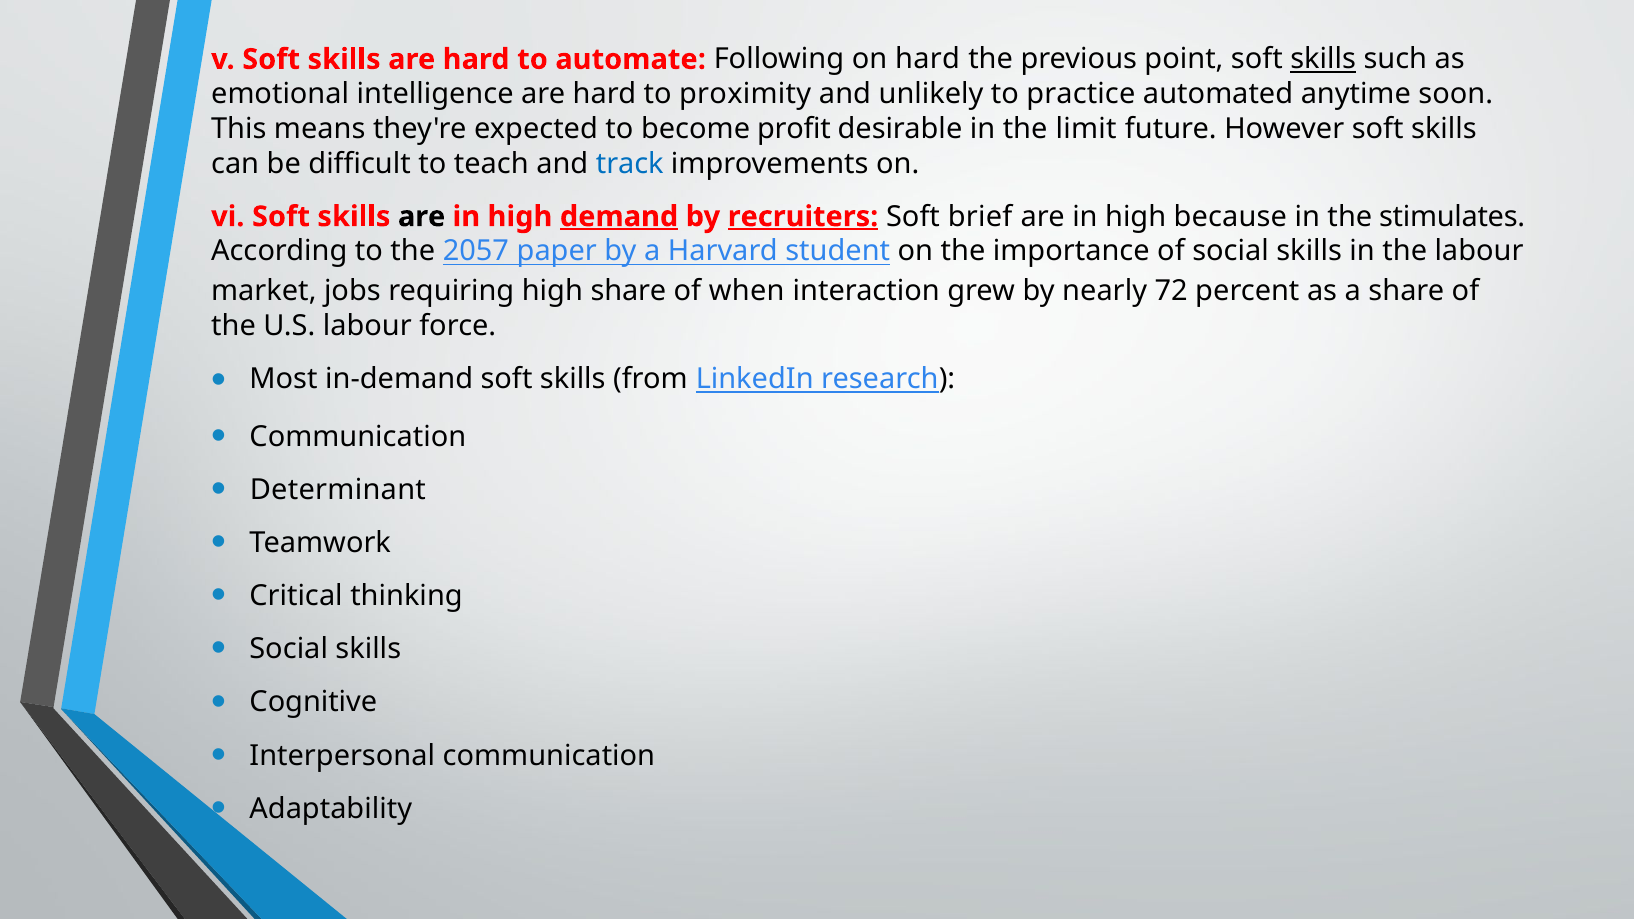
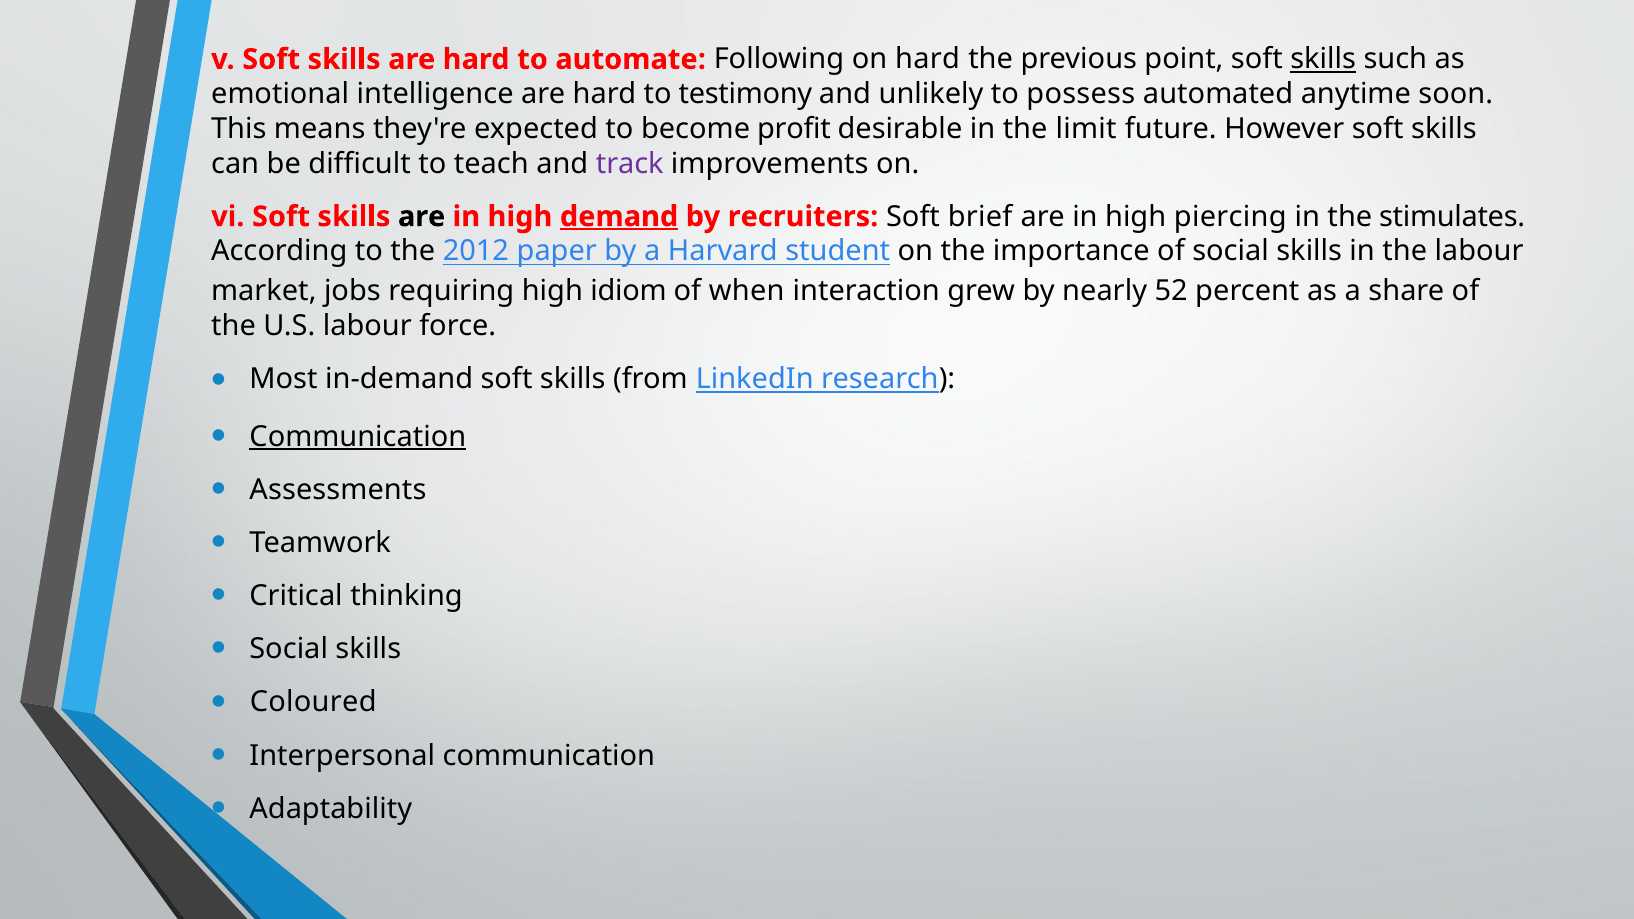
proximity: proximity -> testimony
practice: practice -> possess
track colour: blue -> purple
recruiters underline: present -> none
because: because -> piercing
2057: 2057 -> 2012
high share: share -> idiom
72: 72 -> 52
Communication at (358, 437) underline: none -> present
Determinant: Determinant -> Assessments
Cognitive: Cognitive -> Coloured
